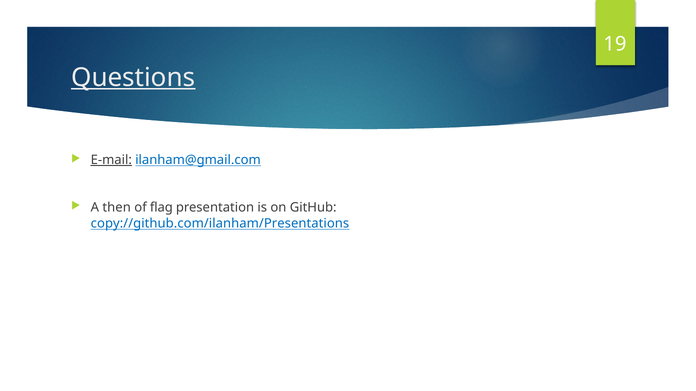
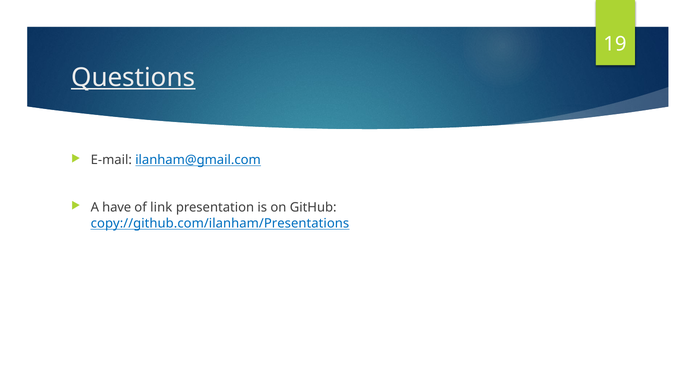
E-mail underline: present -> none
then: then -> have
flag: flag -> link
